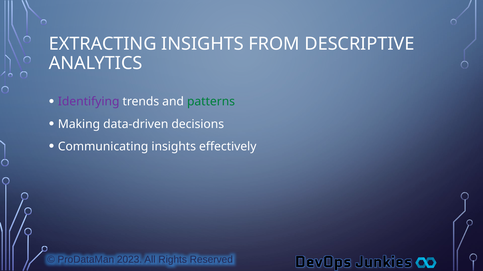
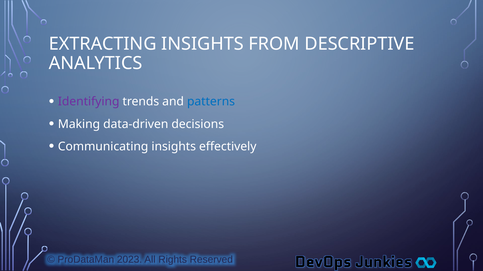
patterns colour: green -> blue
